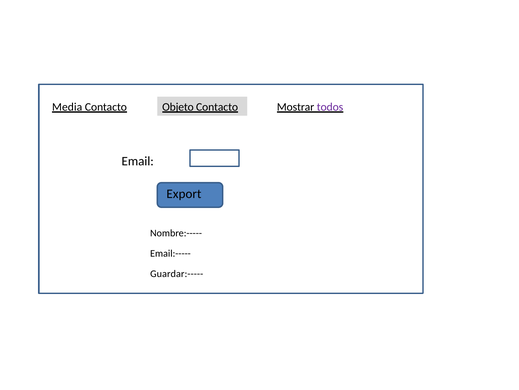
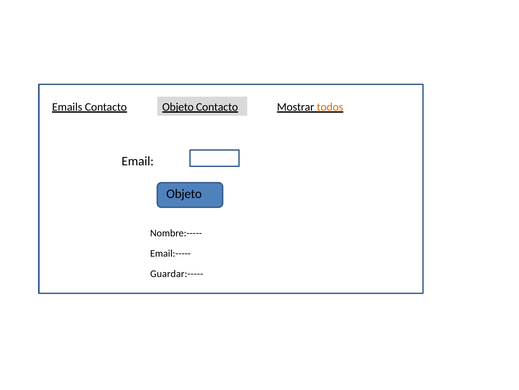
Media: Media -> Emails
todos colour: purple -> orange
Export at (184, 194): Export -> Objeto
